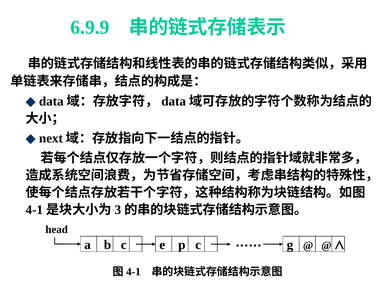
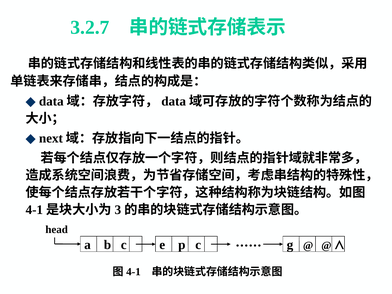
6.9.9: 6.9.9 -> 3.2.7
